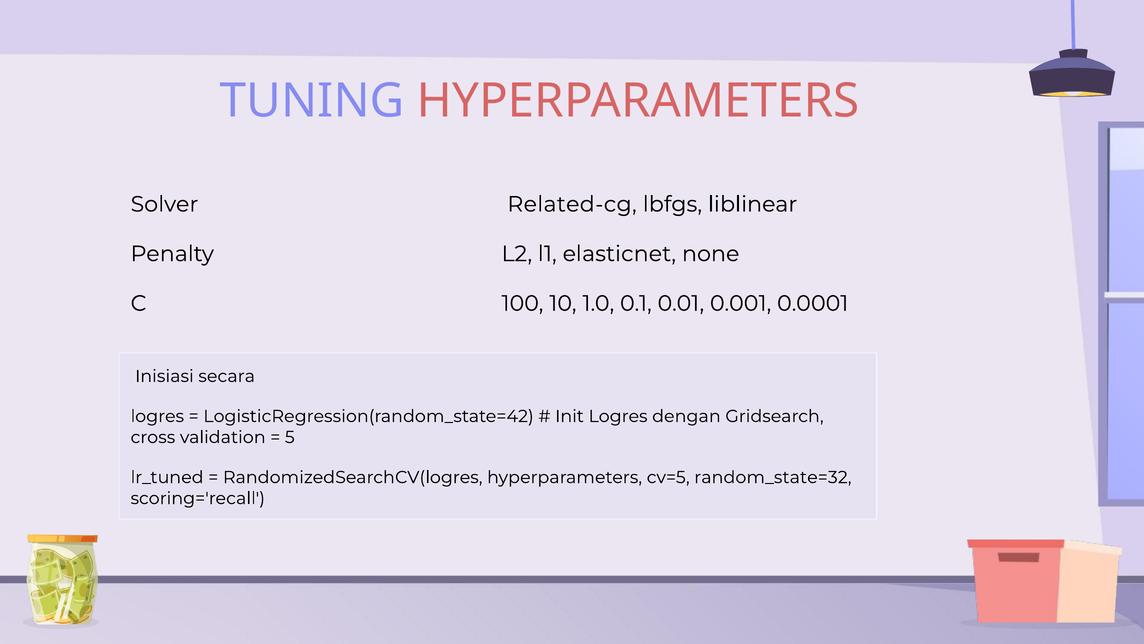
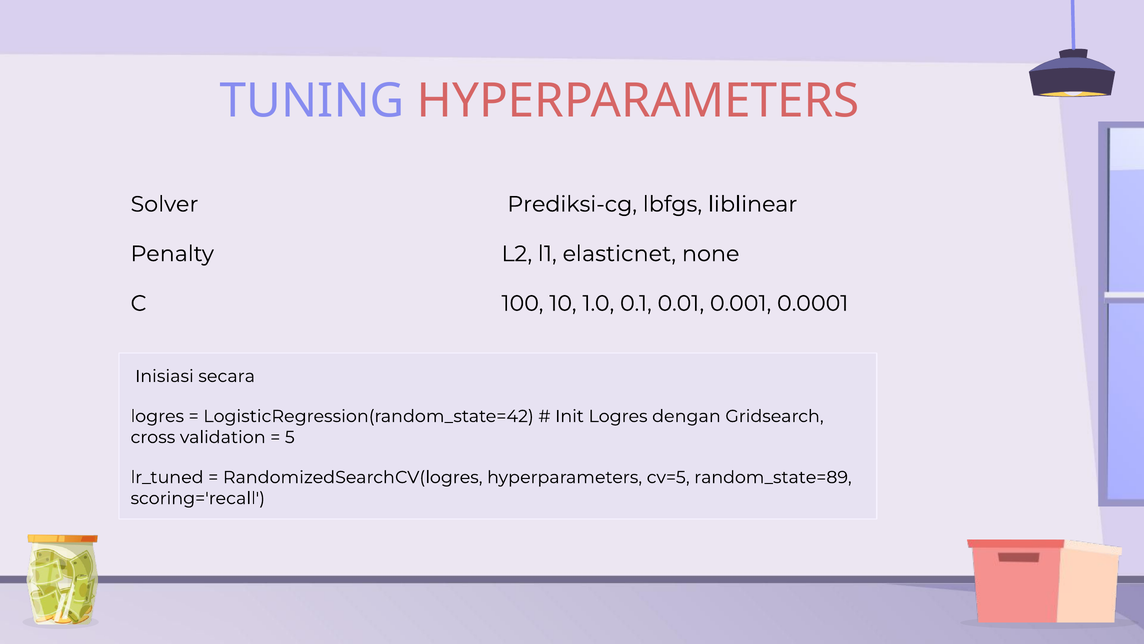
Related-cg: Related-cg -> Prediksi-cg
random_state=32: random_state=32 -> random_state=89
